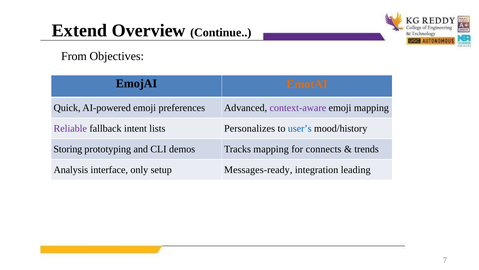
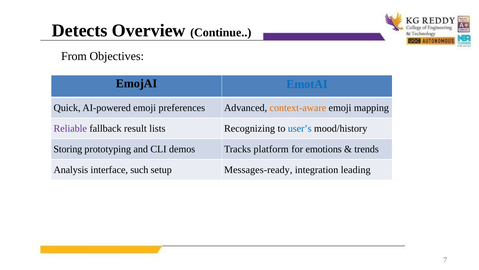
Extend: Extend -> Detects
EmotAI colour: orange -> blue
context-aware colour: purple -> orange
intent: intent -> result
Personalizes: Personalizes -> Recognizing
Tracks mapping: mapping -> platform
connects: connects -> emotions
only: only -> such
